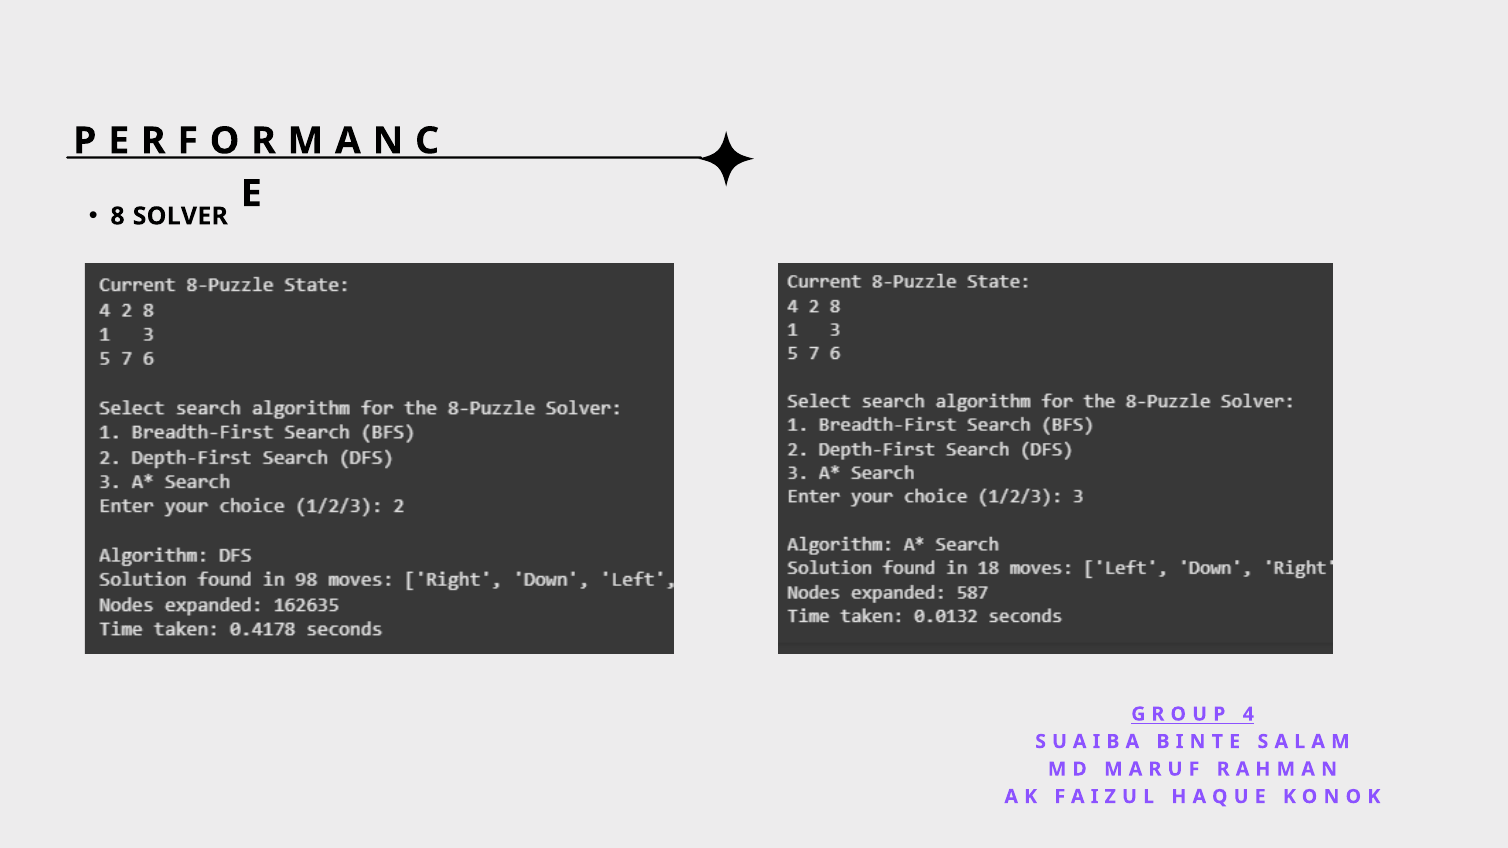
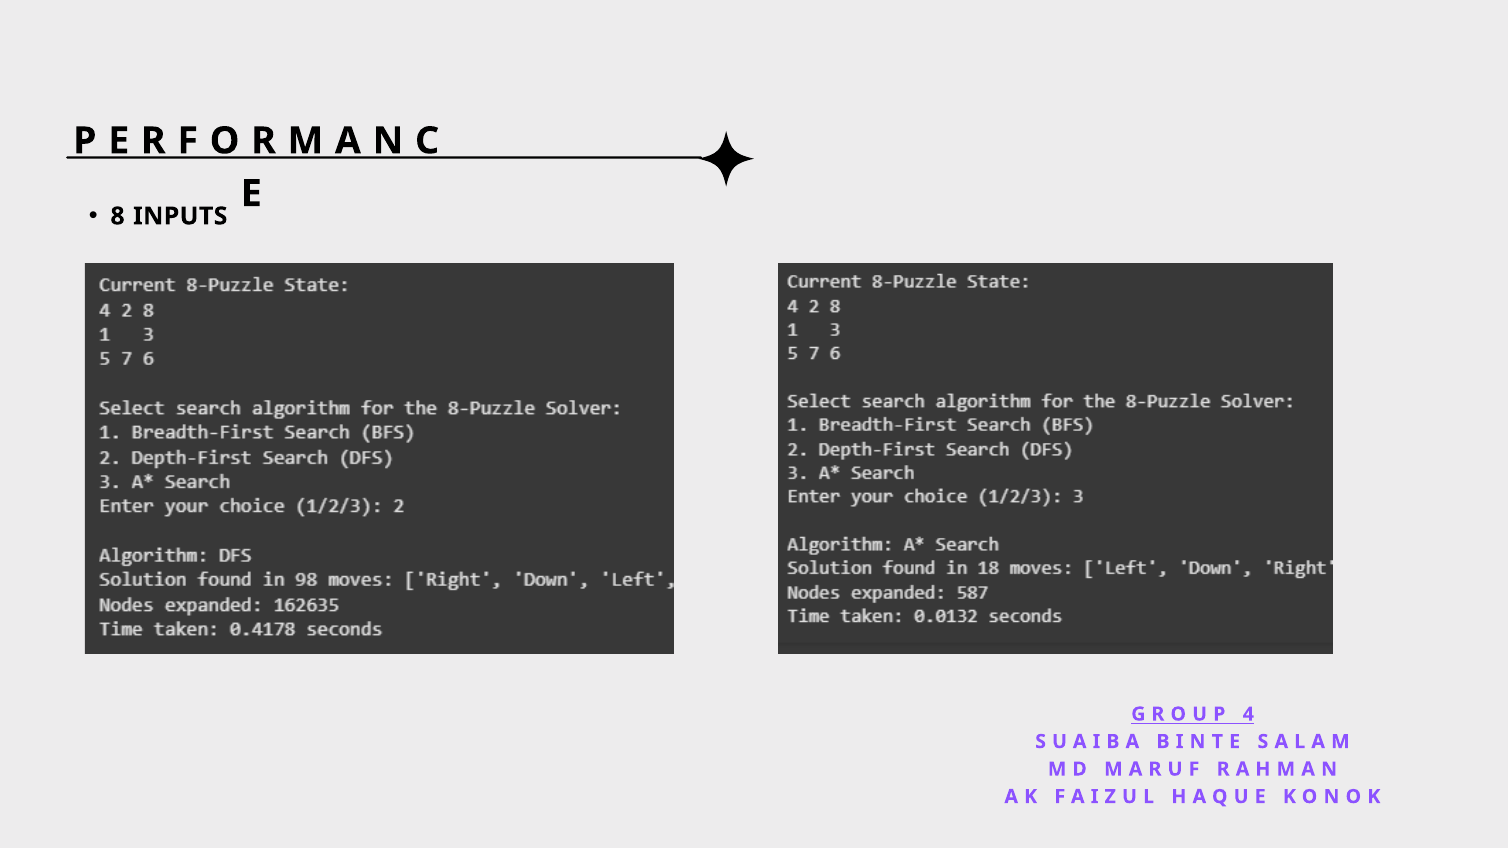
SOLVER: SOLVER -> INPUTS
